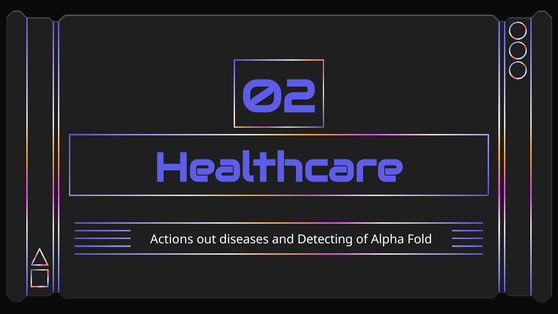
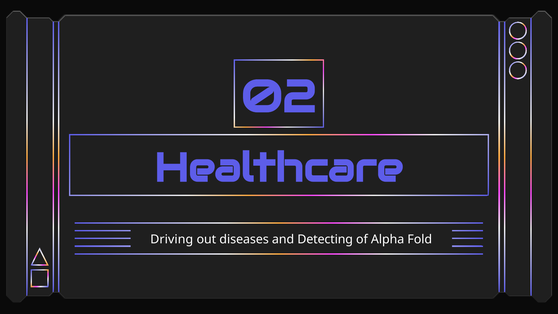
Actions: Actions -> Driving
